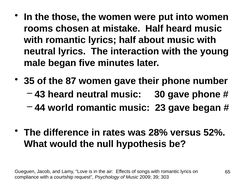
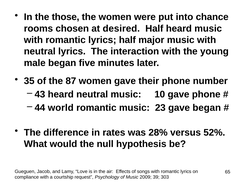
into women: women -> chance
mistake: mistake -> desired
about: about -> major
30: 30 -> 10
